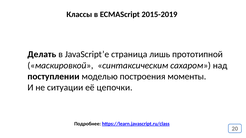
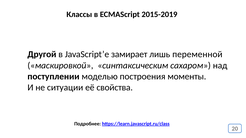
Делать: Делать -> Другой
страница: страница -> замирает
прототипной: прототипной -> переменной
цепочки: цепочки -> свойства
